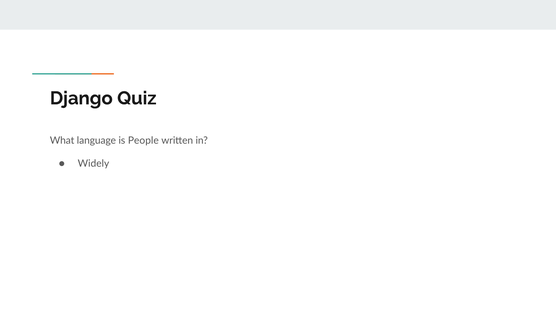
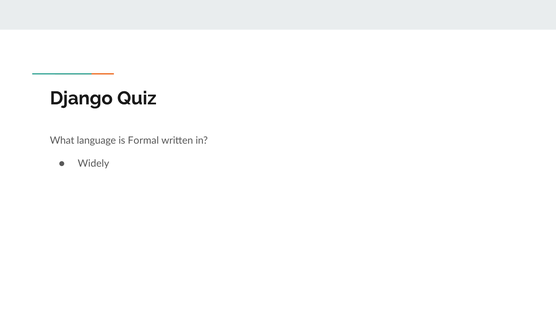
People: People -> Formal
